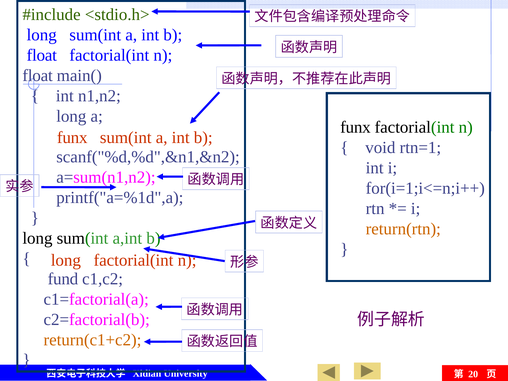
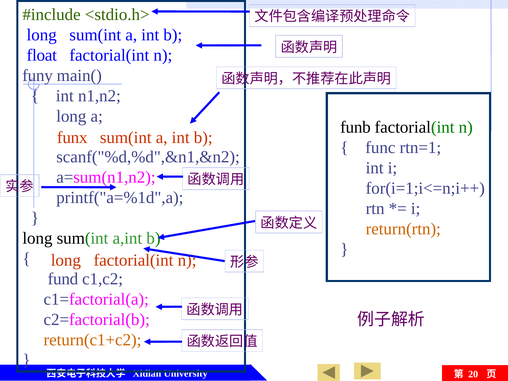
float at (38, 76): float -> funy
funx at (355, 127): funx -> funb
void: void -> func
